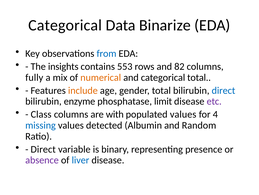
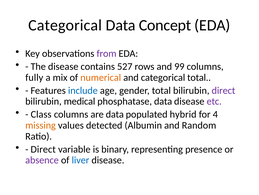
Binarize: Binarize -> Concept
from colour: blue -> purple
The insights: insights -> disease
553: 553 -> 527
82: 82 -> 99
include colour: orange -> blue
direct at (223, 90) colour: blue -> purple
enzyme: enzyme -> medical
phosphatase limit: limit -> data
are with: with -> data
populated values: values -> hybrid
missing colour: blue -> orange
